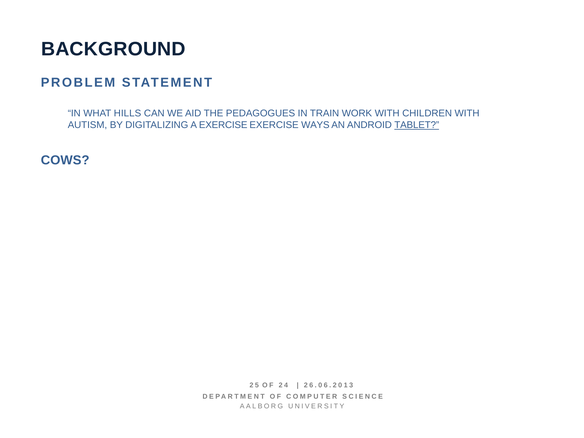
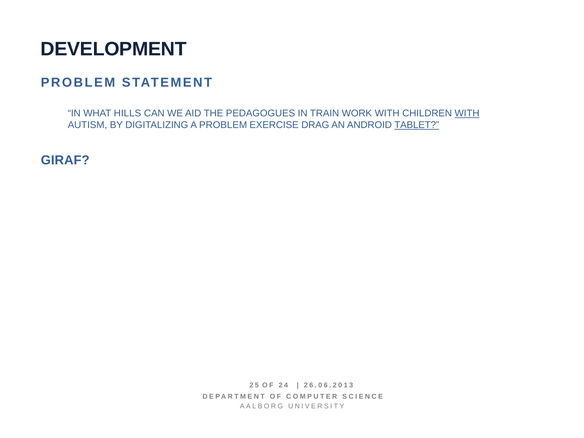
BACKGROUND: BACKGROUND -> DEVELOPMENT
WITH at (467, 113) underline: none -> present
A EXERCISE: EXERCISE -> PROBLEM
WAYS: WAYS -> DRAG
COWS: COWS -> GIRAF
